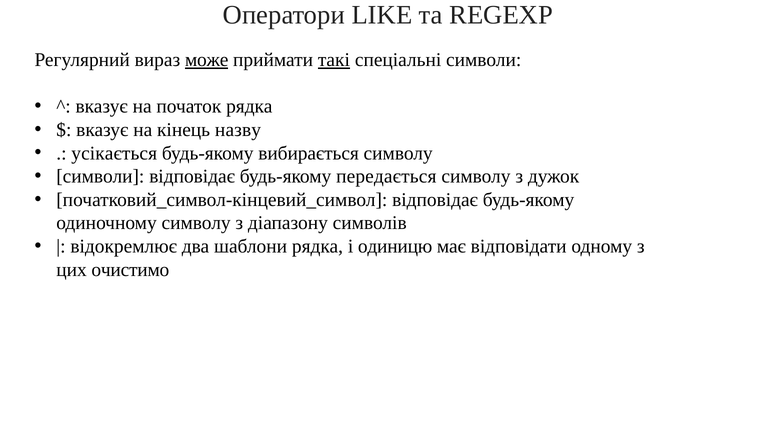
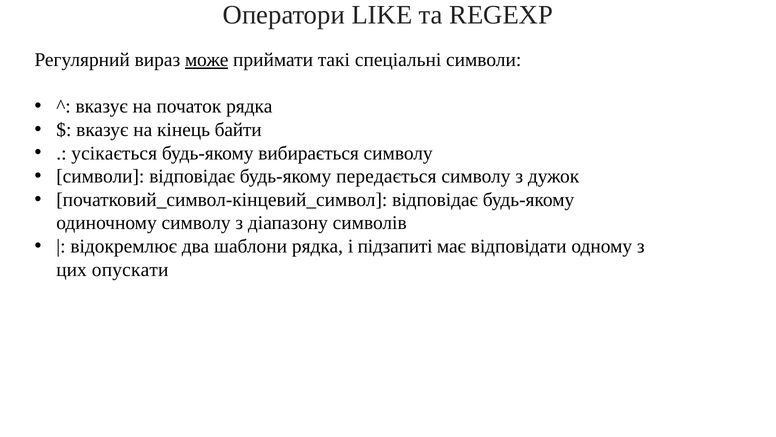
такі underline: present -> none
назву: назву -> байти
одиницю: одиницю -> підзапиті
очистимо: очистимо -> опускати
